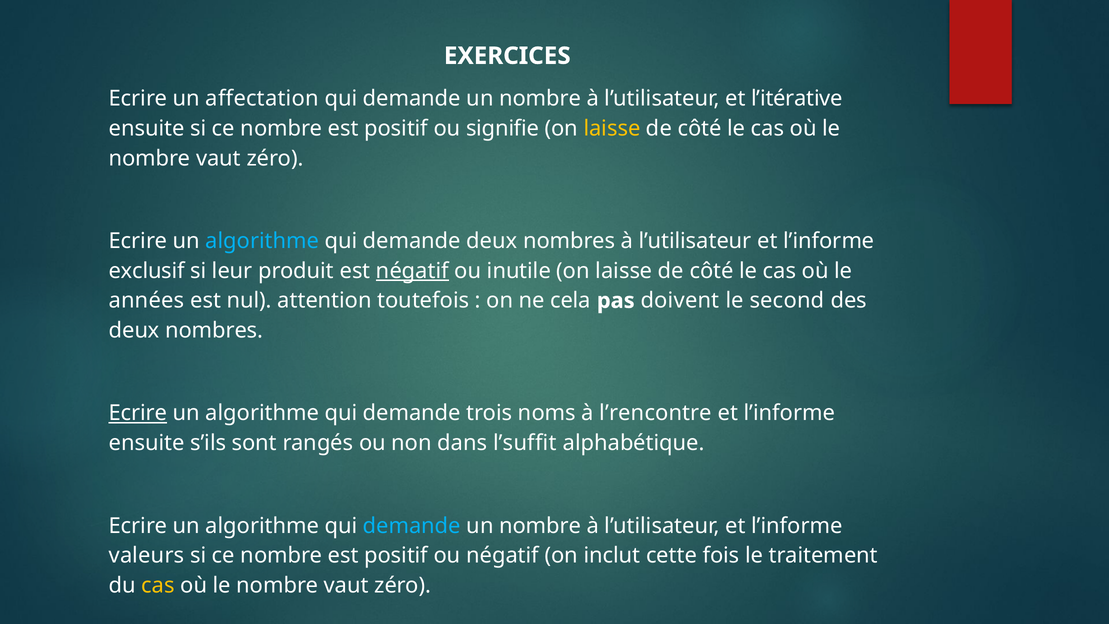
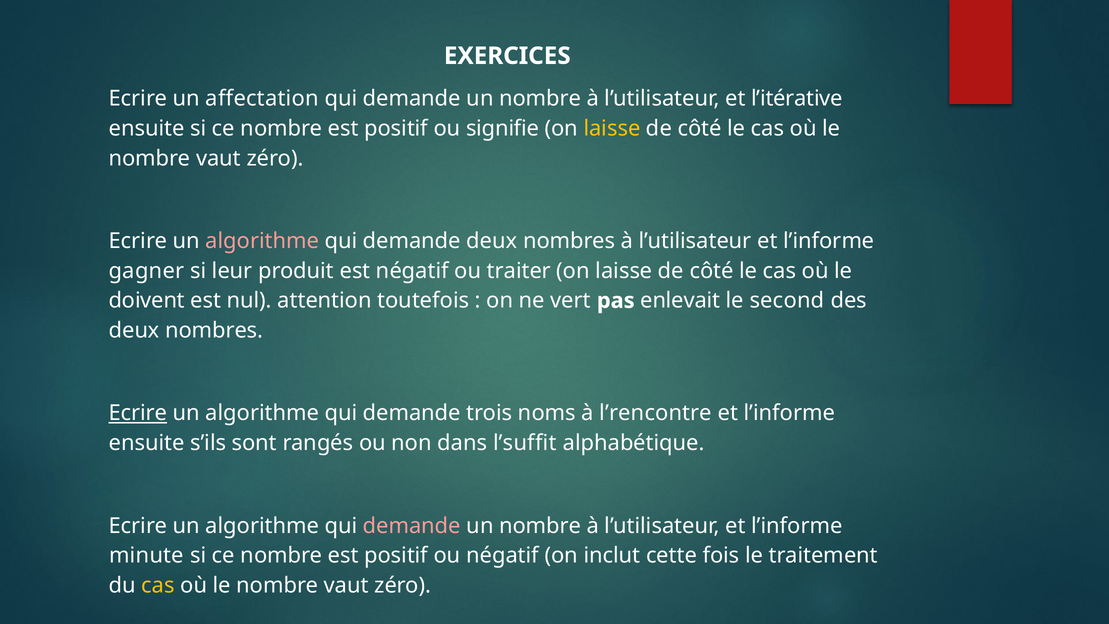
algorithme at (262, 241) colour: light blue -> pink
exclusif: exclusif -> gagner
négatif at (412, 271) underline: present -> none
inutile: inutile -> traiter
années: années -> doivent
cela: cela -> vert
doivent: doivent -> enlevait
demande at (412, 526) colour: light blue -> pink
valeurs: valeurs -> minute
